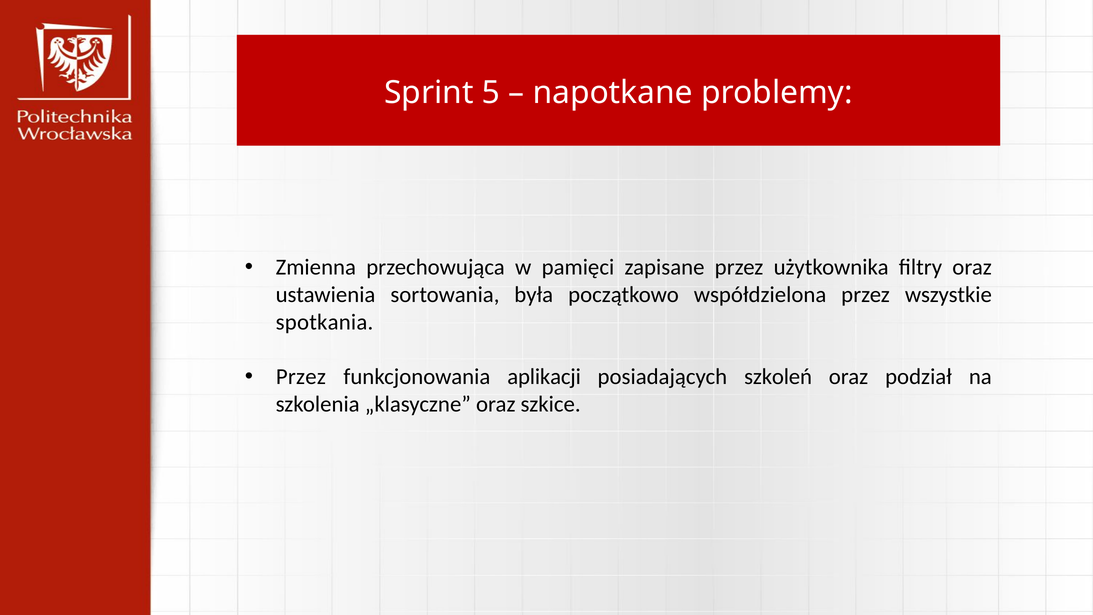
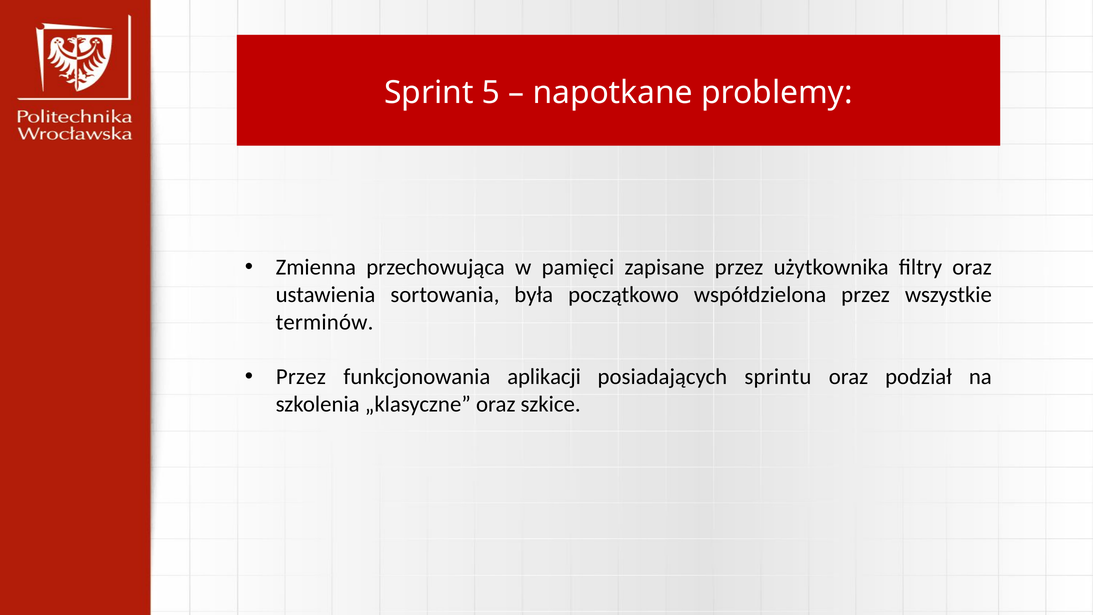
spotkania: spotkania -> terminów
szkoleń: szkoleń -> sprintu
